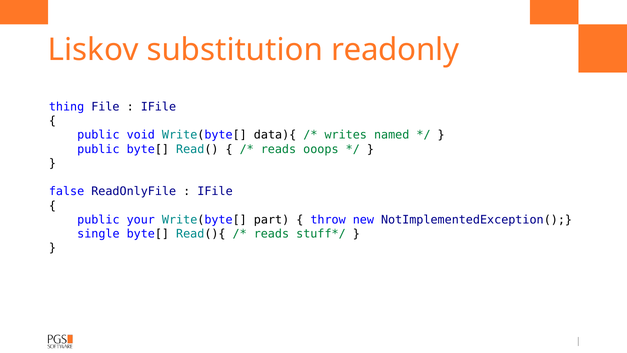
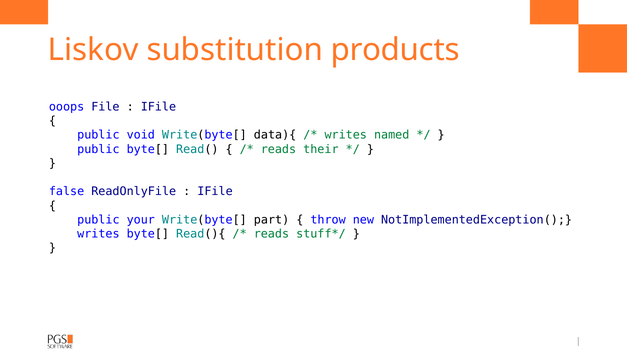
readonly: readonly -> products
thing: thing -> ooops
ooops: ooops -> their
single at (98, 234): single -> writes
